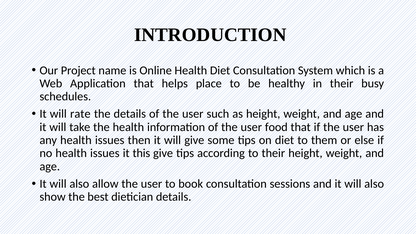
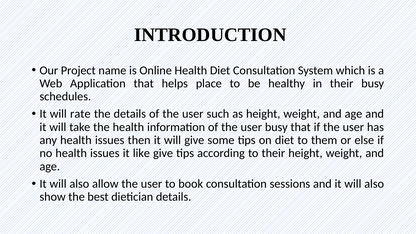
user food: food -> busy
this: this -> like
